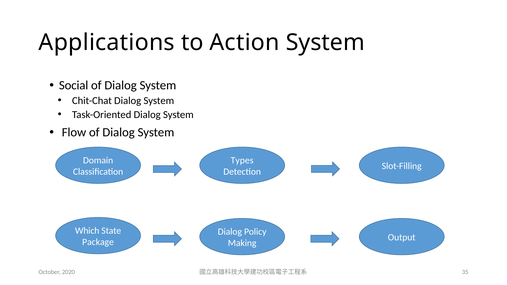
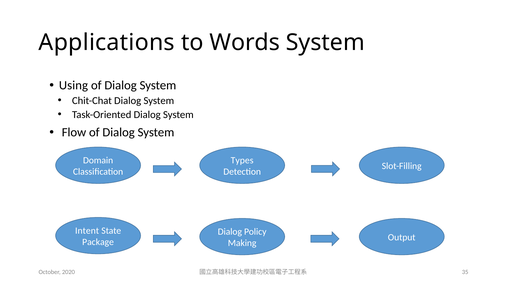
Action: Action -> Words
Social: Social -> Using
Which: Which -> Intent
